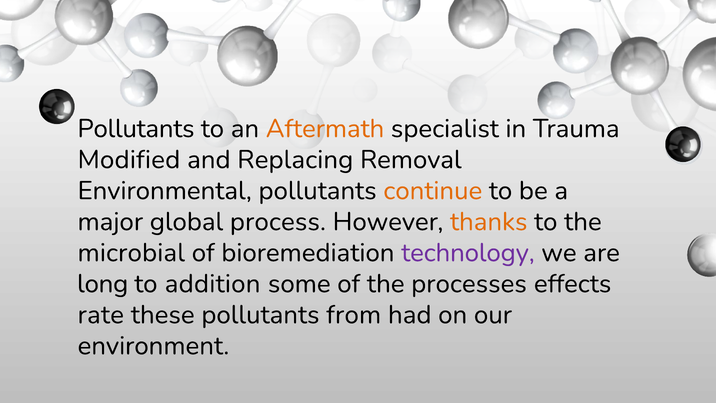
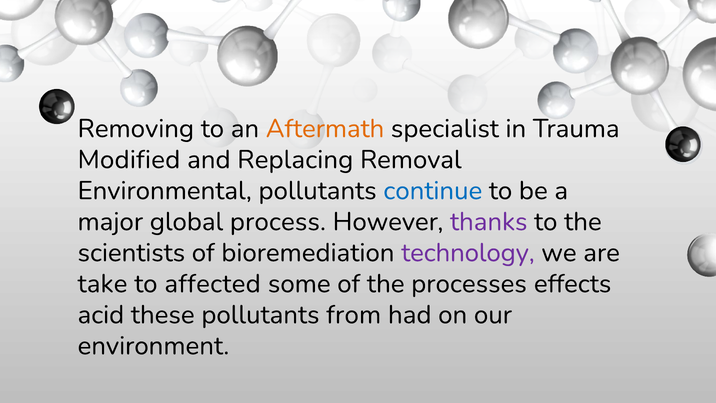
Pollutants at (136, 128): Pollutants -> Removing
continue colour: orange -> blue
thanks colour: orange -> purple
microbial: microbial -> scientists
long: long -> take
addition: addition -> affected
rate: rate -> acid
